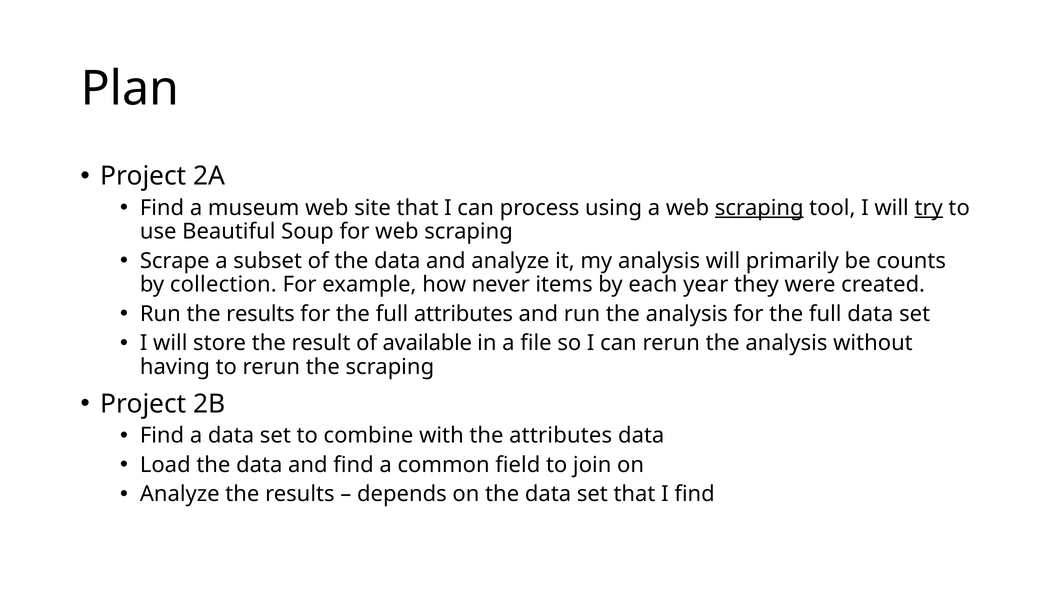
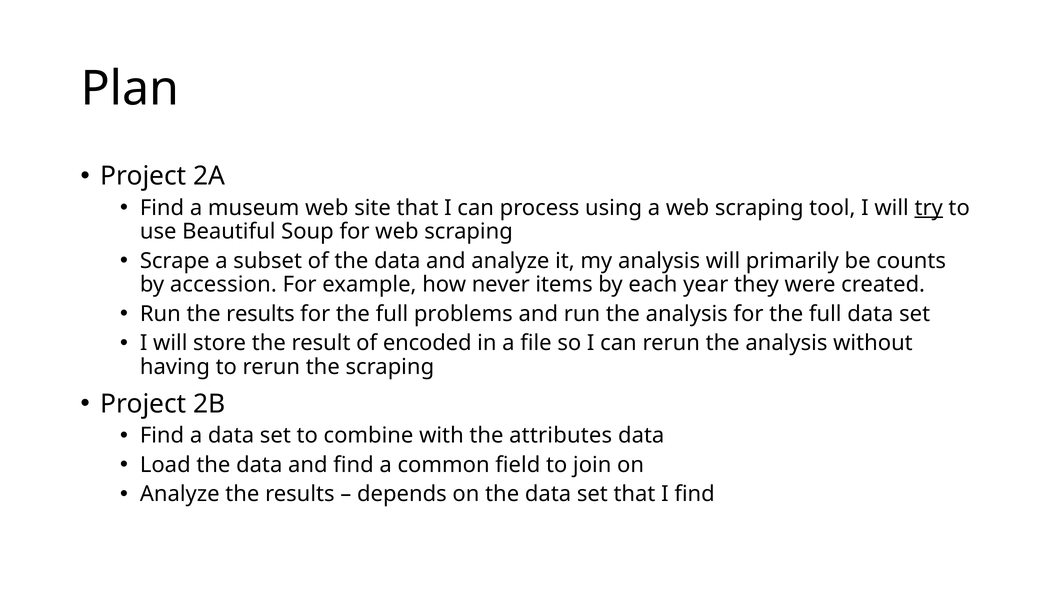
scraping at (759, 208) underline: present -> none
collection: collection -> accession
full attributes: attributes -> problems
available: available -> encoded
